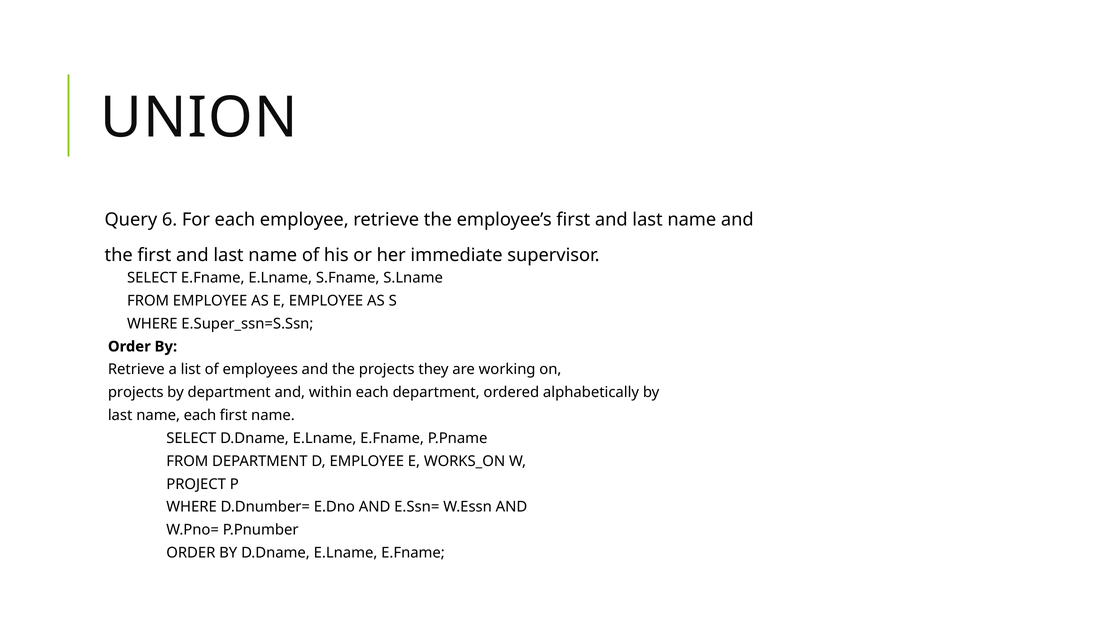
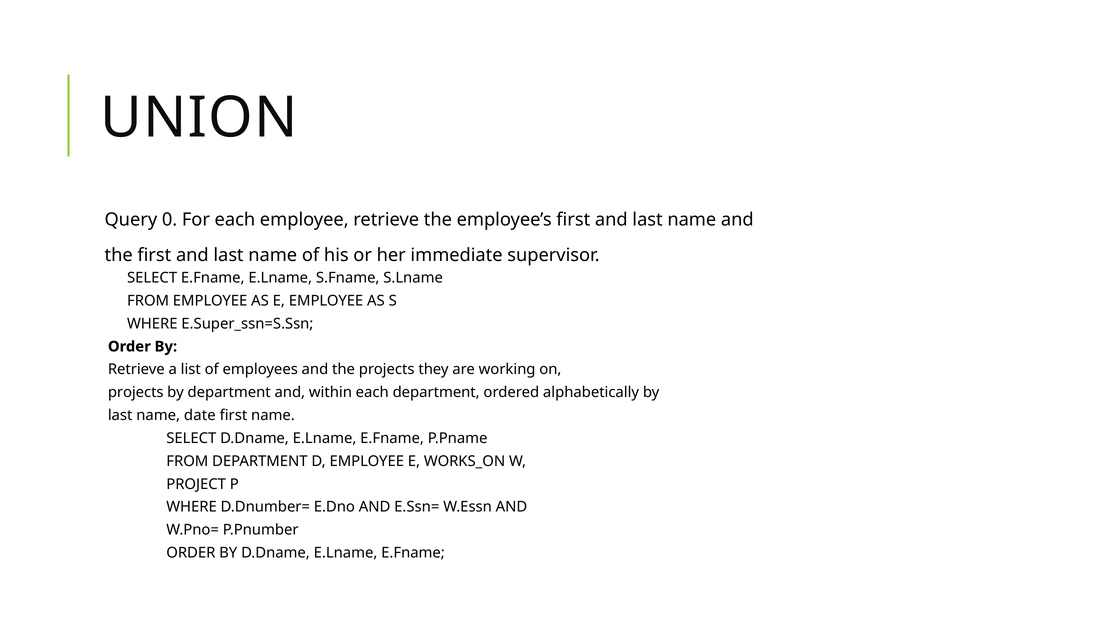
6: 6 -> 0
name each: each -> date
